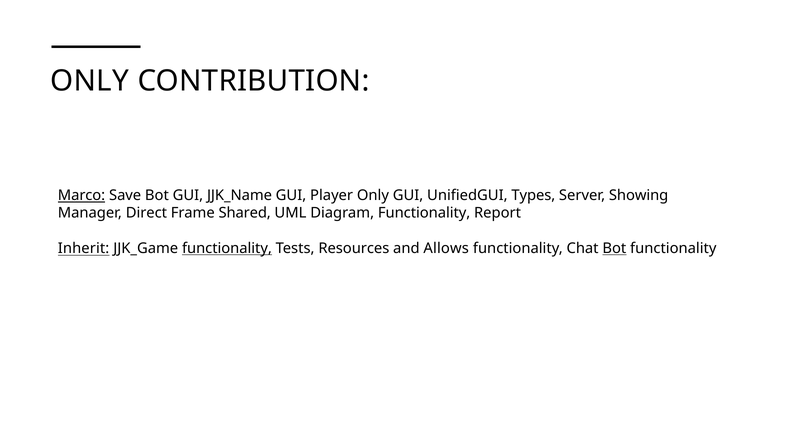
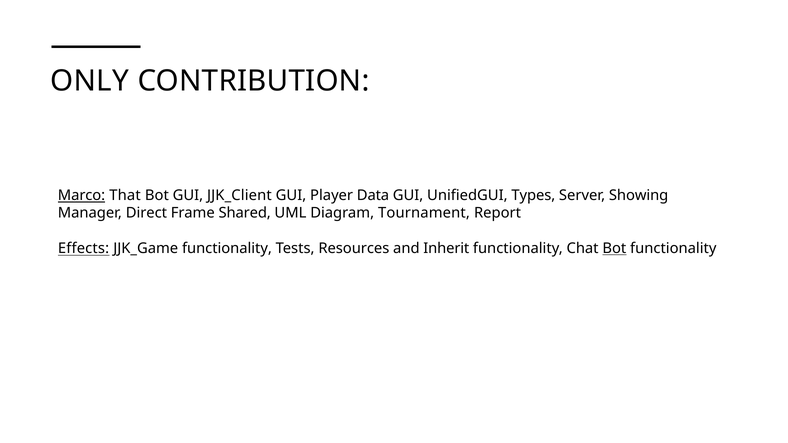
Save: Save -> That
JJK_Name: JJK_Name -> JJK_Client
Player Only: Only -> Data
Diagram Functionality: Functionality -> Tournament
Inherit: Inherit -> Effects
functionality at (227, 249) underline: present -> none
Allows: Allows -> Inherit
